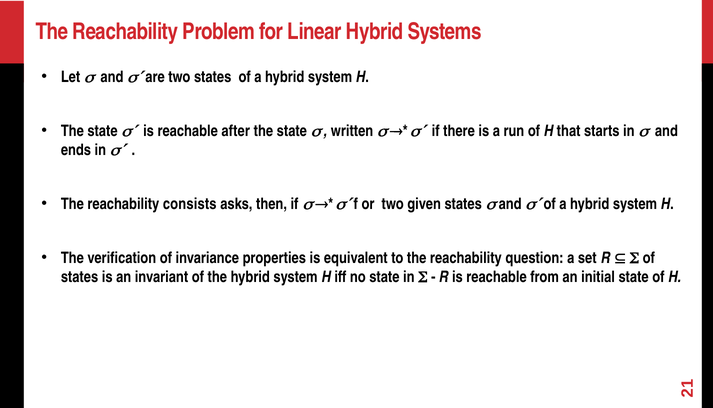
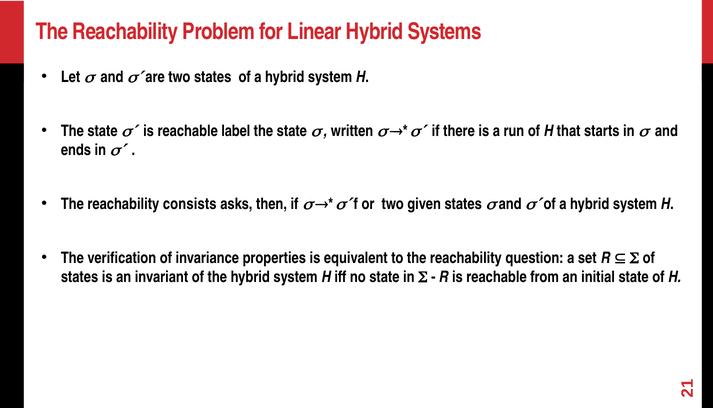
after: after -> label
